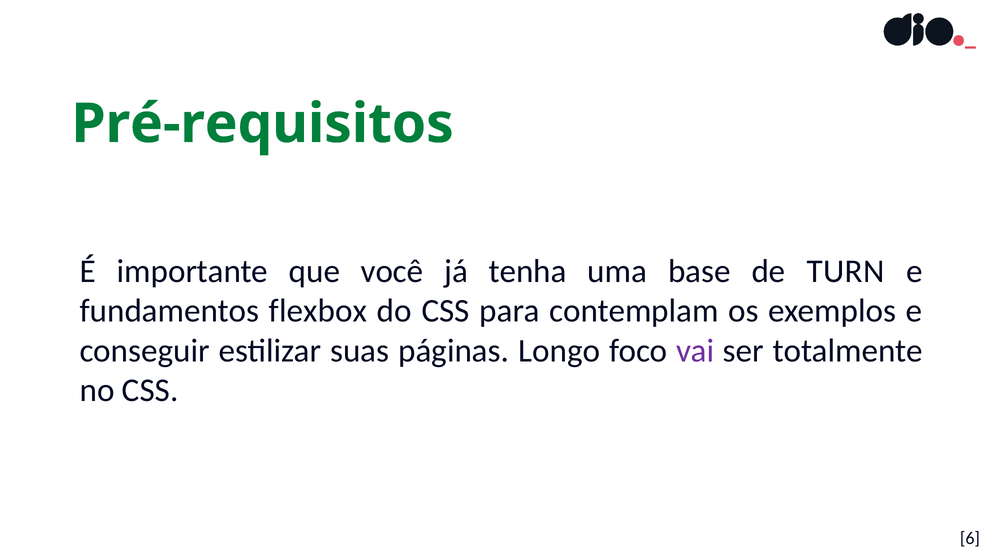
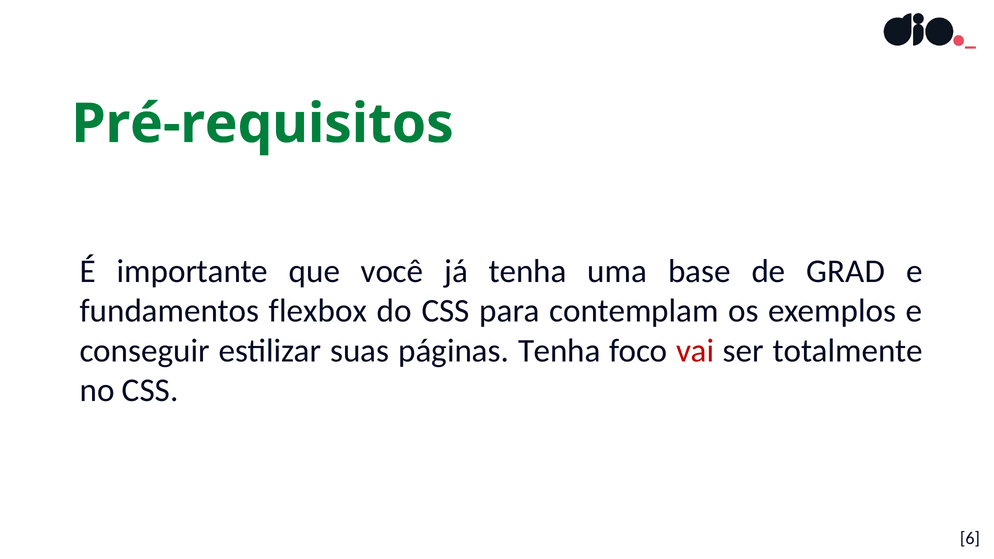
TURN: TURN -> GRAD
páginas Longo: Longo -> Tenha
vai colour: purple -> red
